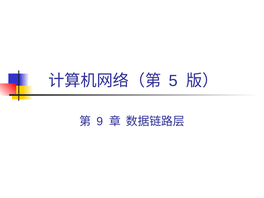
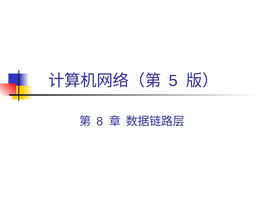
9: 9 -> 8
